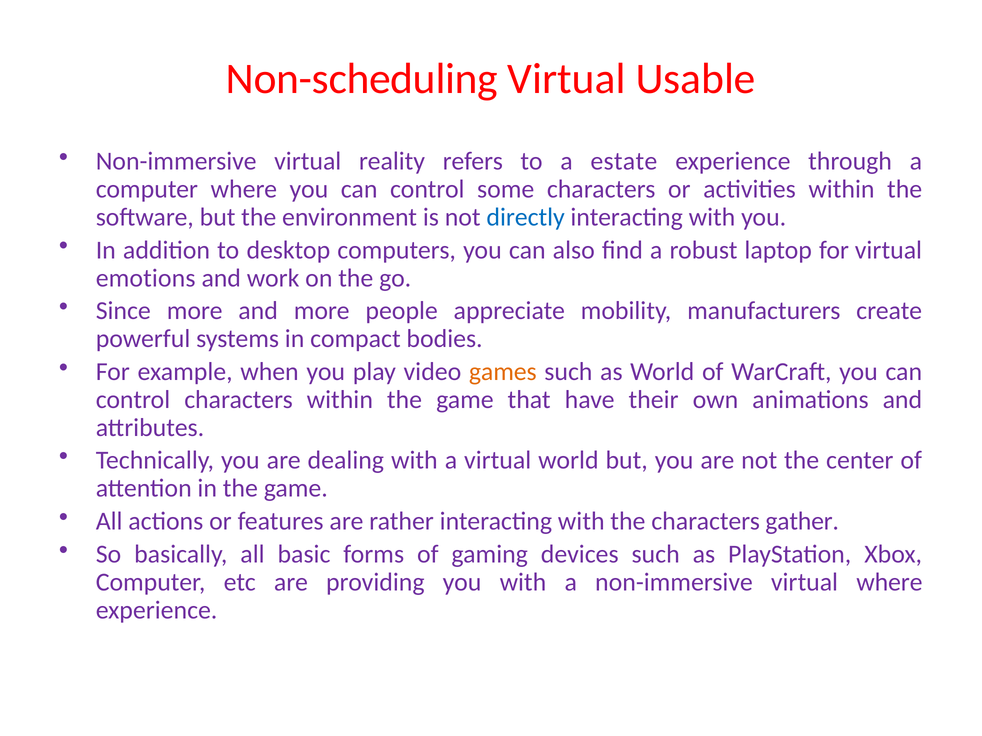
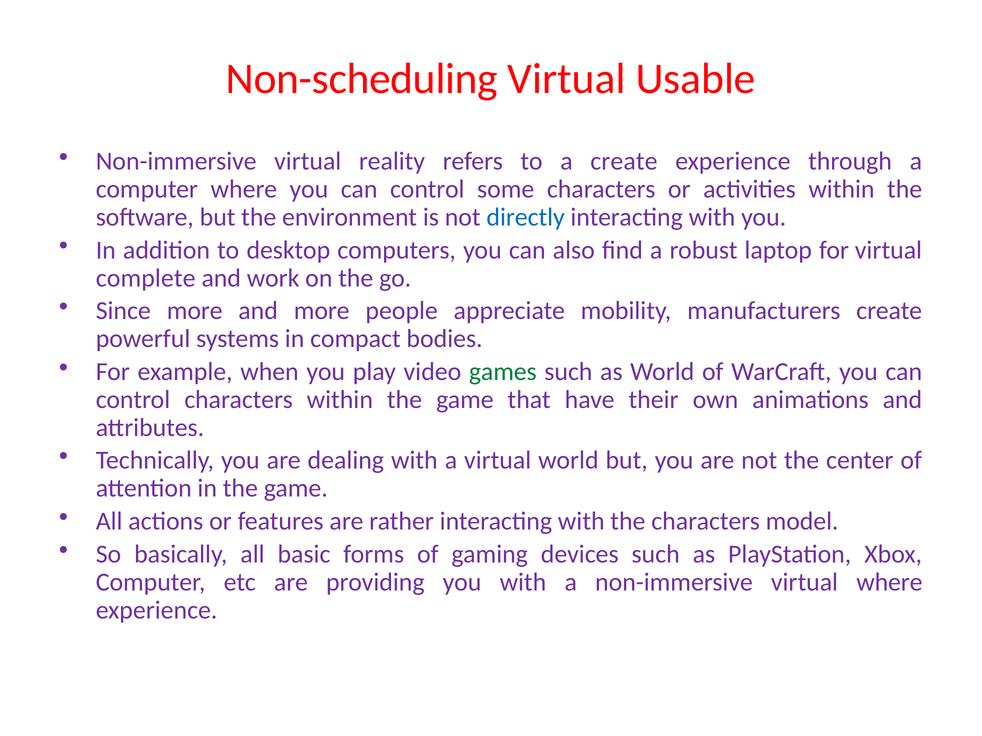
a estate: estate -> create
emotions: emotions -> complete
games colour: orange -> green
gather: gather -> model
